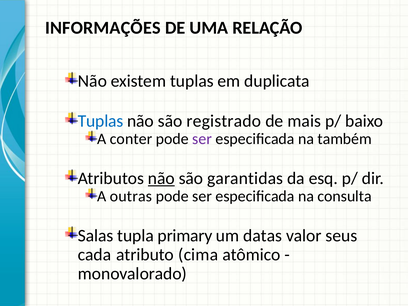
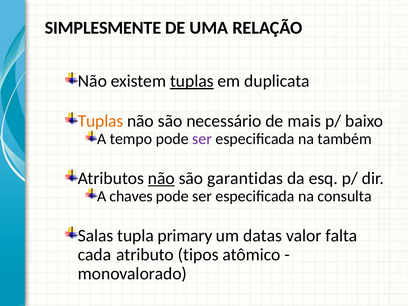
INFORMAÇÕES: INFORMAÇÕES -> SIMPLESMENTE
tuplas at (192, 81) underline: none -> present
Tuplas at (101, 121) colour: blue -> orange
registrado: registrado -> necessário
conter: conter -> tempo
outras: outras -> chaves
seus: seus -> falta
cima: cima -> tipos
